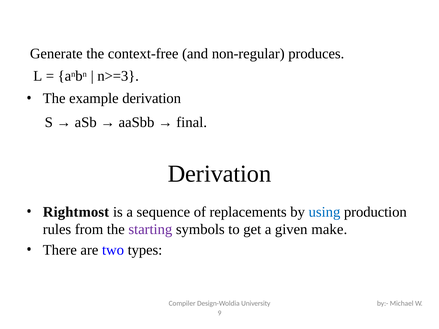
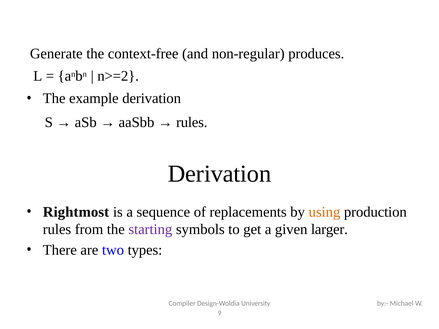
n>=3: n>=3 -> n>=2
final at (192, 123): final -> rules
using colour: blue -> orange
make: make -> larger
